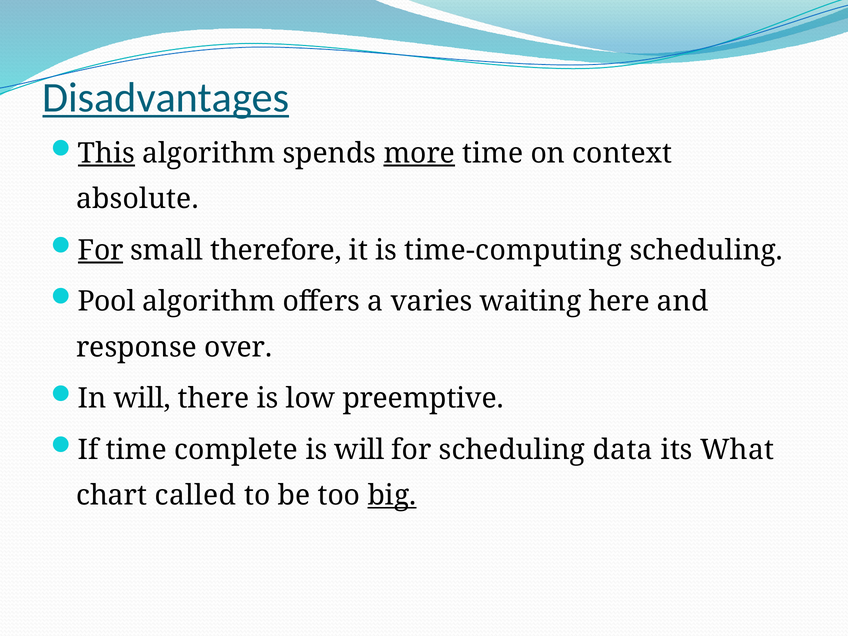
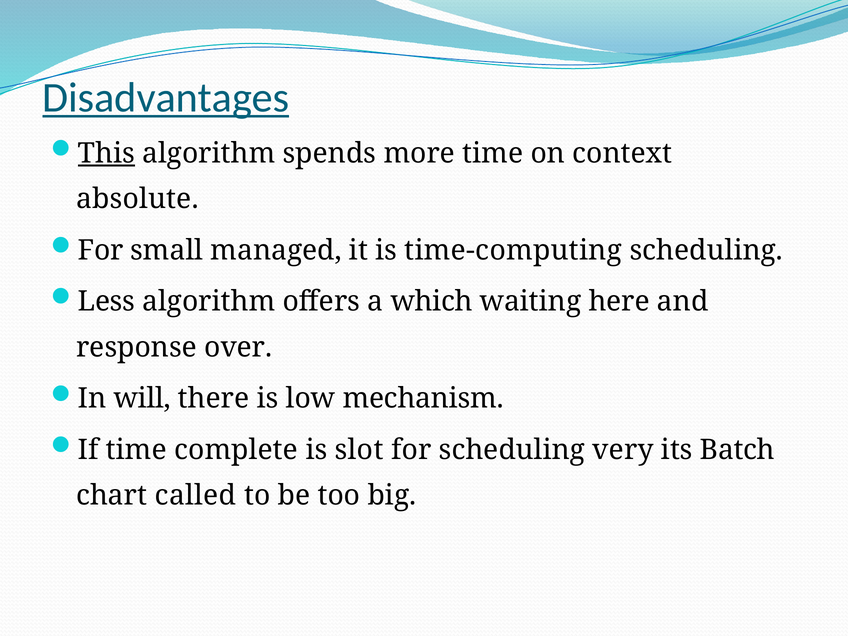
more underline: present -> none
For at (101, 250) underline: present -> none
therefore: therefore -> managed
Pool: Pool -> Less
varies: varies -> which
preemptive: preemptive -> mechanism
is will: will -> slot
data: data -> very
What: What -> Batch
big underline: present -> none
